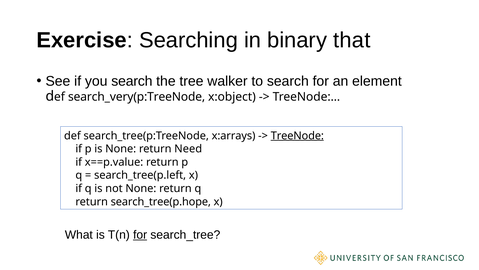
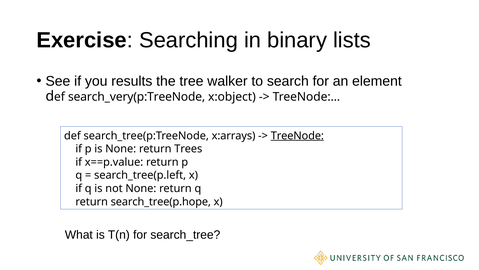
that: that -> lists
you search: search -> results
Need: Need -> Trees
for at (140, 234) underline: present -> none
